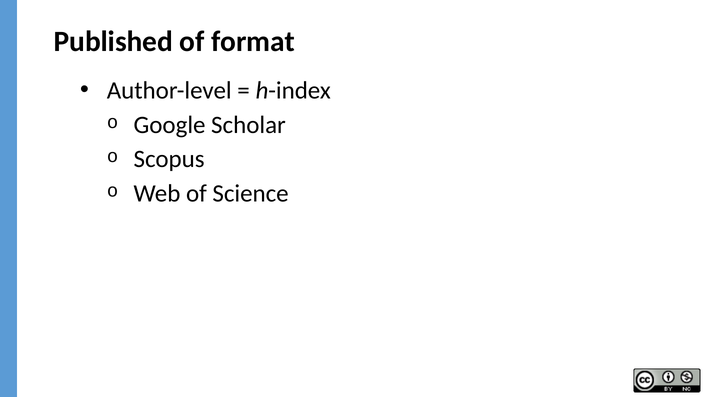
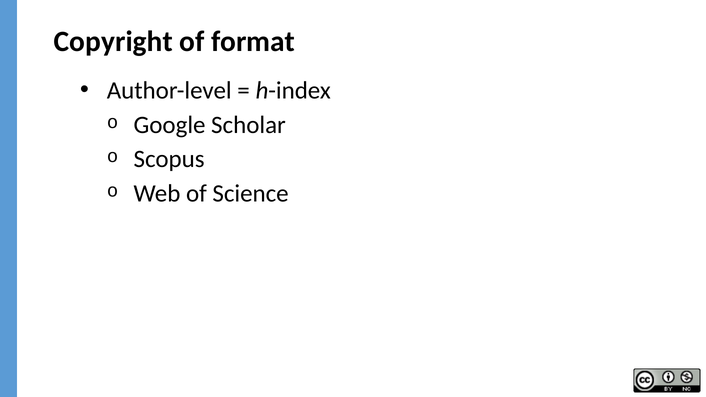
Published: Published -> Copyright
